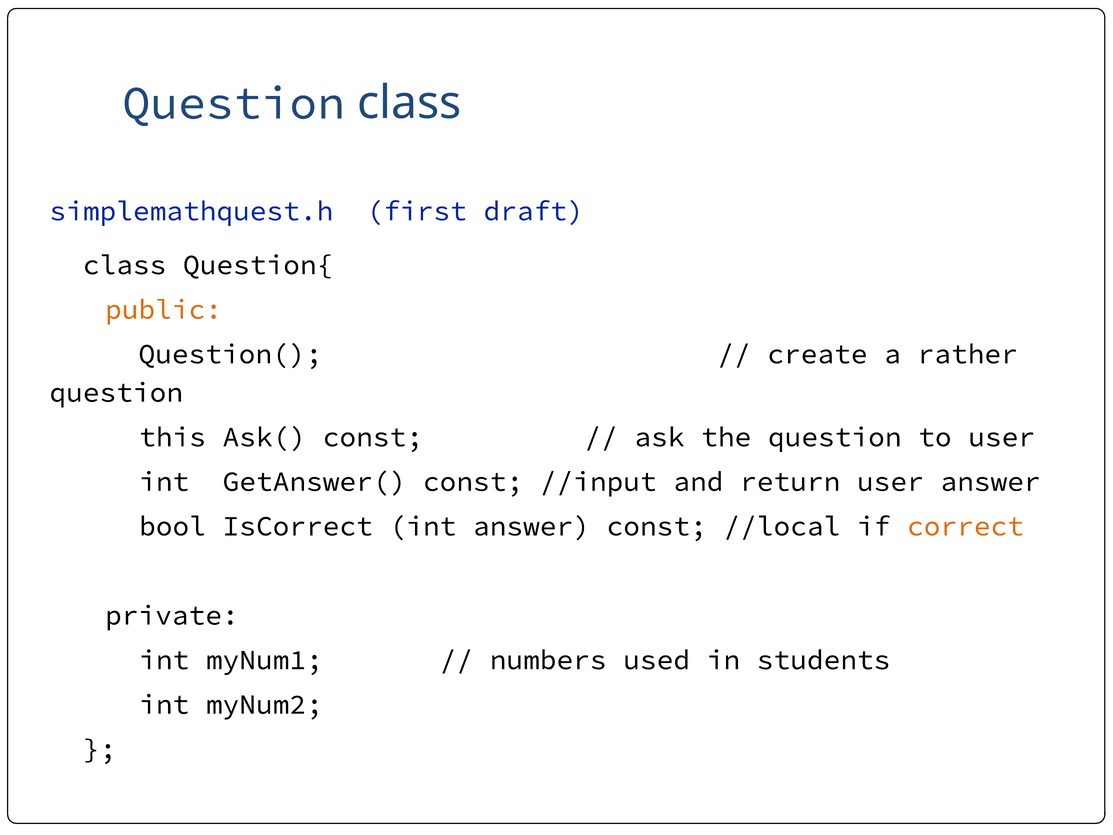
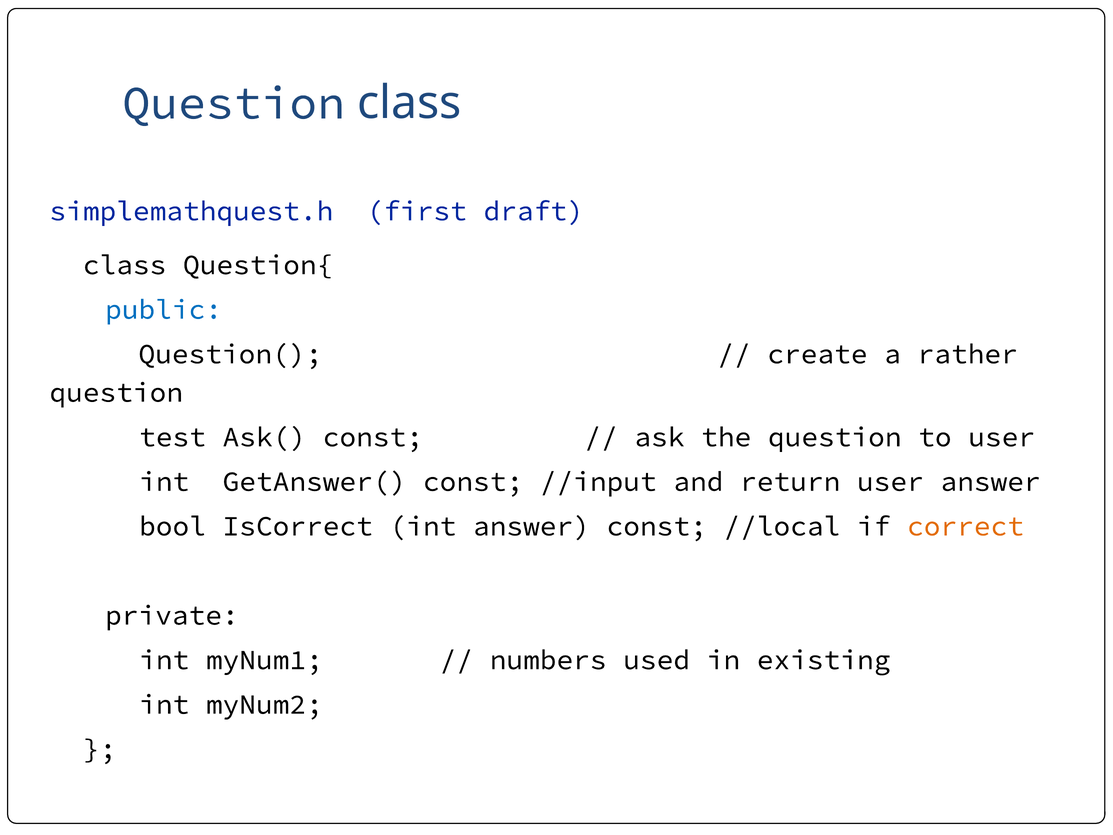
public colour: orange -> blue
this: this -> test
students: students -> existing
